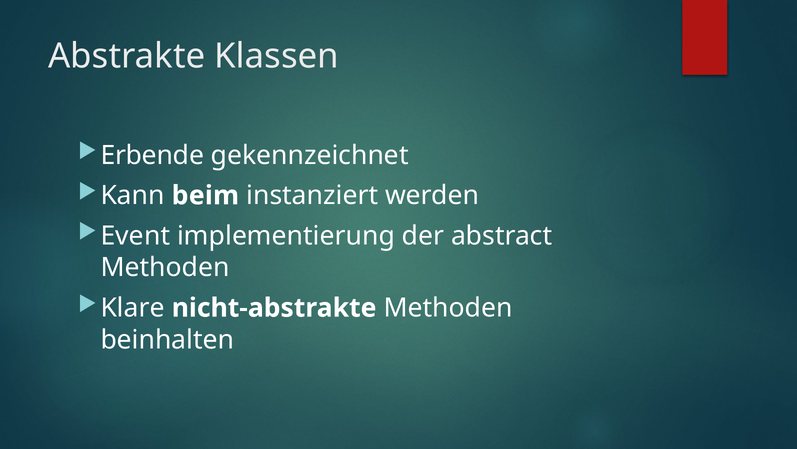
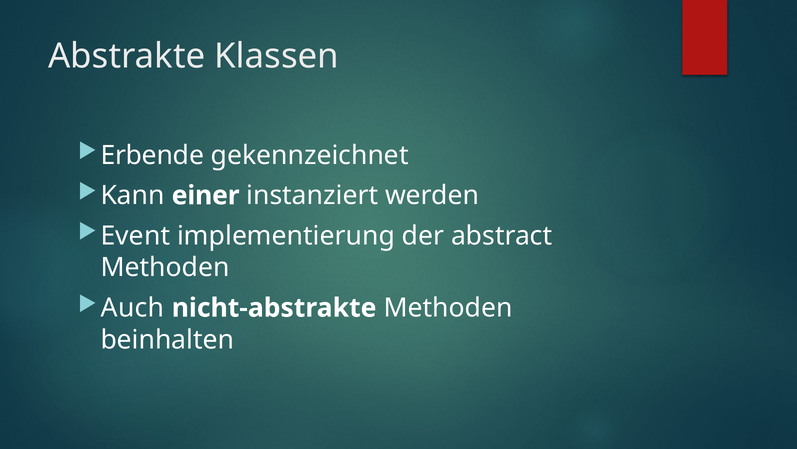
beim: beim -> einer
Klare: Klare -> Auch
